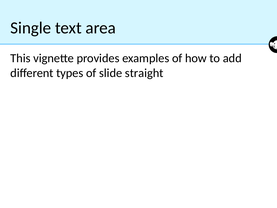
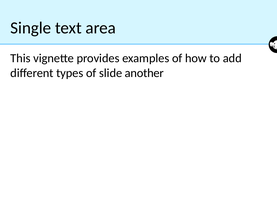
straight: straight -> another
